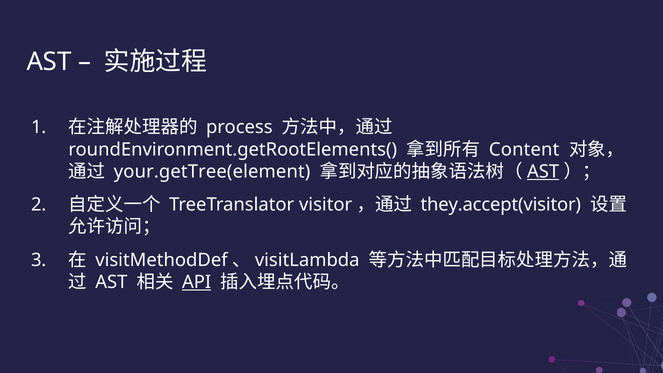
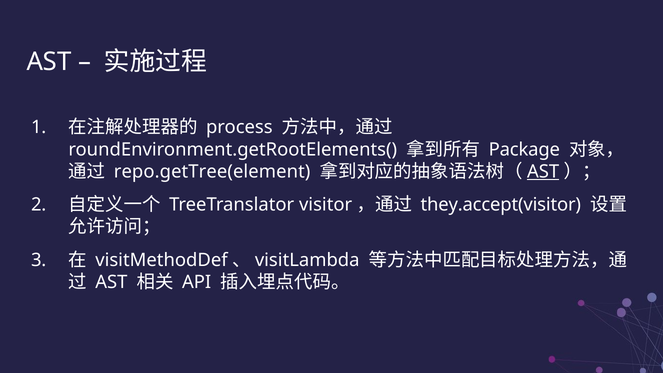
Content: Content -> Package
your.getTree(element: your.getTree(element -> repo.getTree(element
API underline: present -> none
